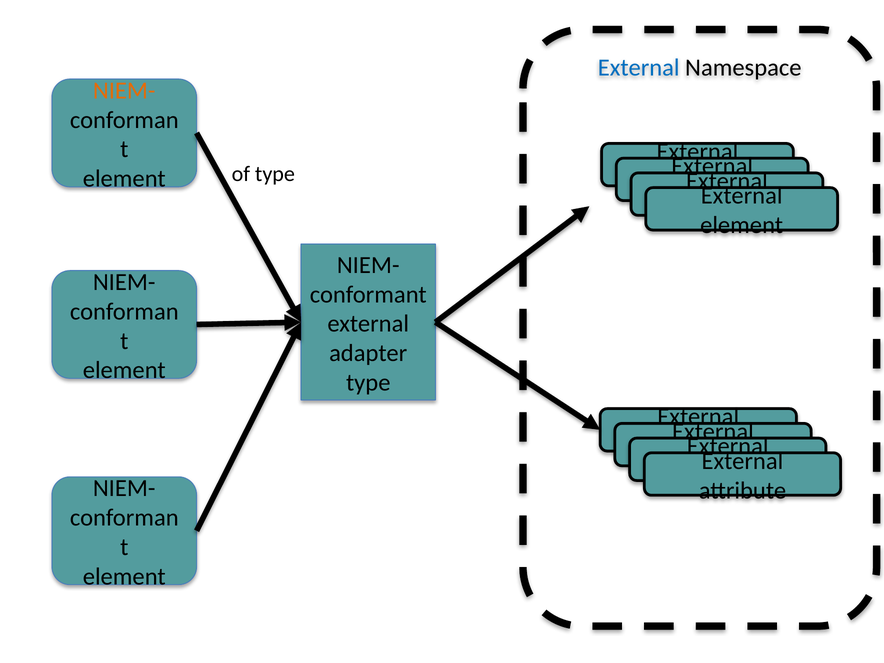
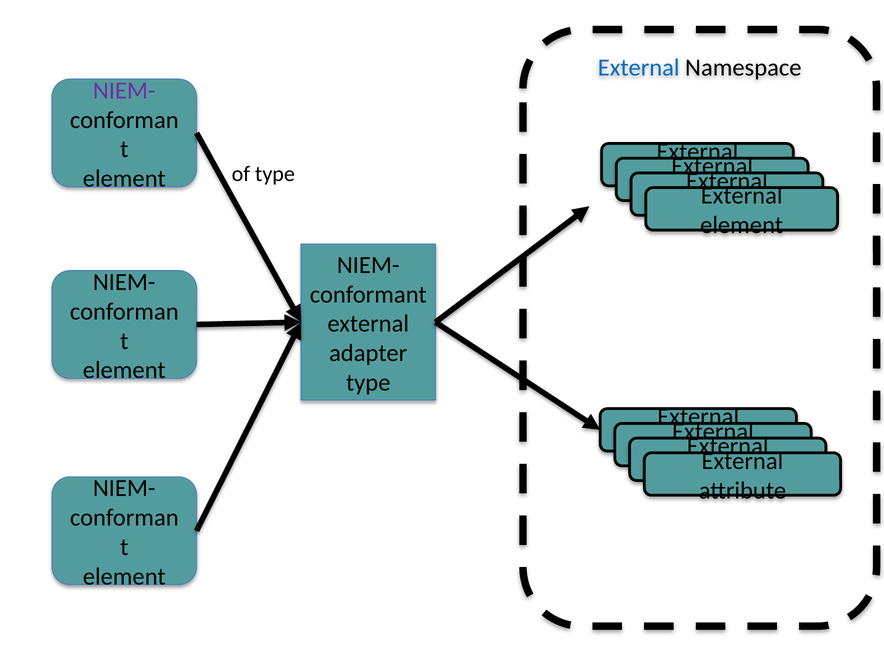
NIEM- at (124, 90) colour: orange -> purple
